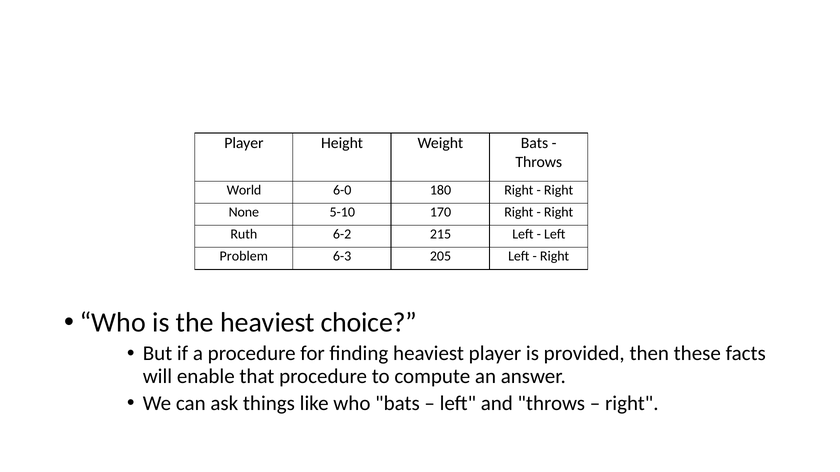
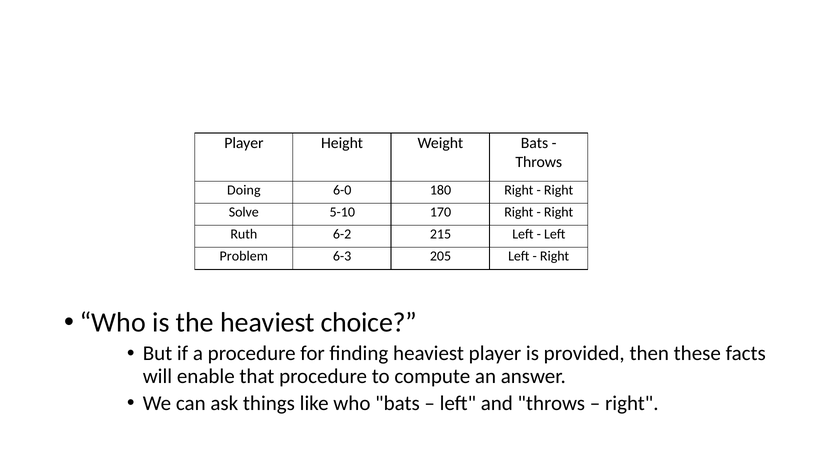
World: World -> Doing
None: None -> Solve
